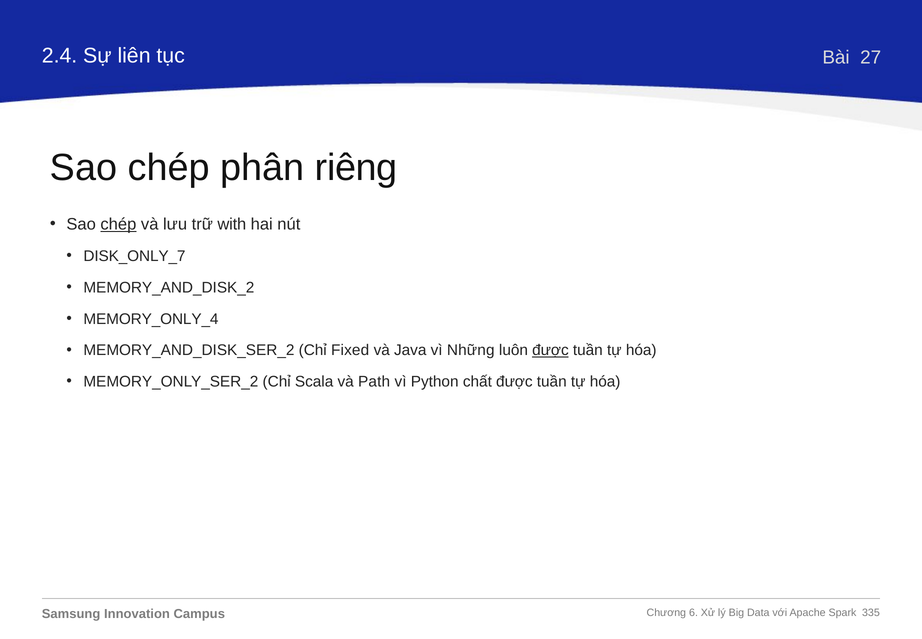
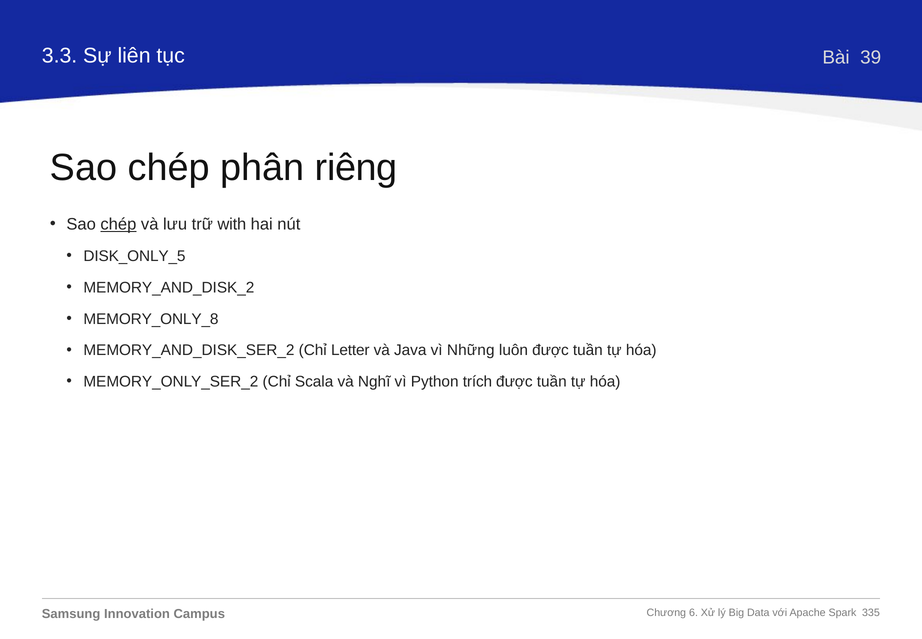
2.4: 2.4 -> 3.3
27: 27 -> 39
DISK_ONLY_7: DISK_ONLY_7 -> DISK_ONLY_5
MEMORY_ONLY_4: MEMORY_ONLY_4 -> MEMORY_ONLY_8
Fixed: Fixed -> Letter
được at (550, 350) underline: present -> none
Path: Path -> Nghĩ
chất: chất -> trích
